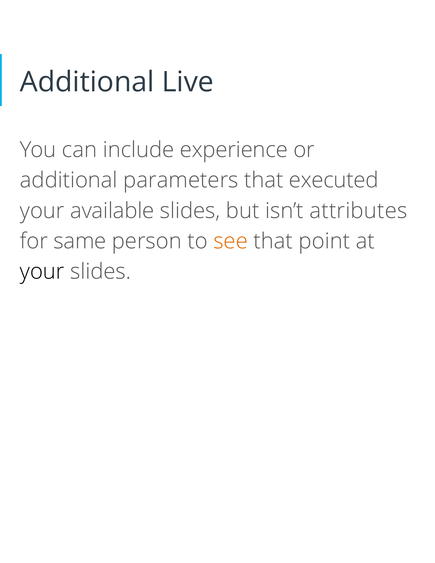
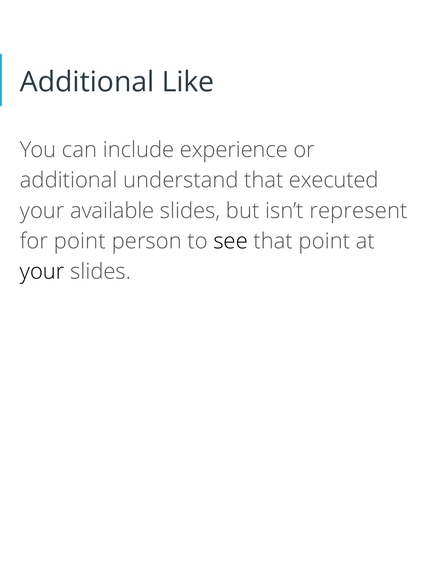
Live: Live -> Like
parameters: parameters -> understand
attributes: attributes -> represent
for same: same -> point
see colour: orange -> black
